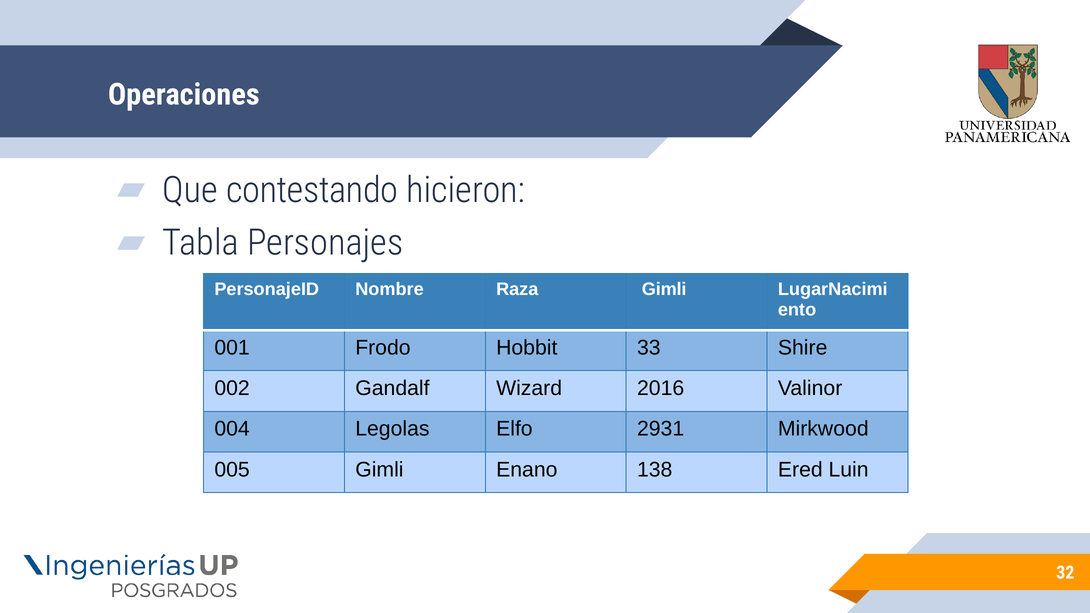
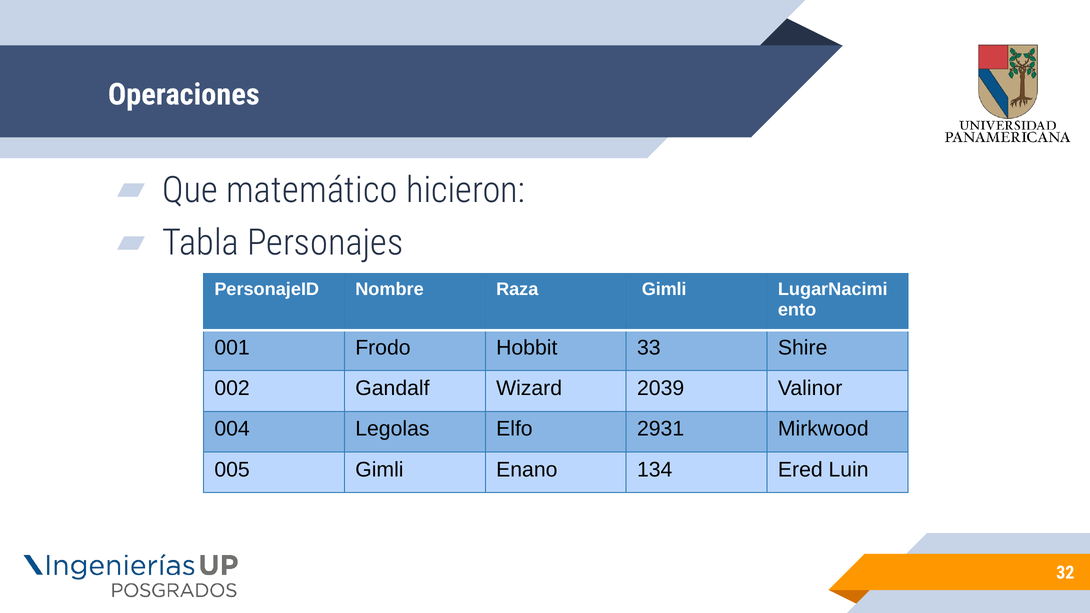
contestando: contestando -> matemático
2016: 2016 -> 2039
138: 138 -> 134
